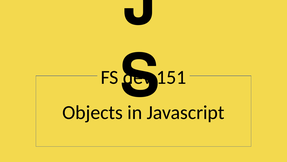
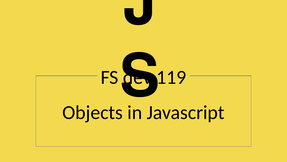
151: 151 -> 119
